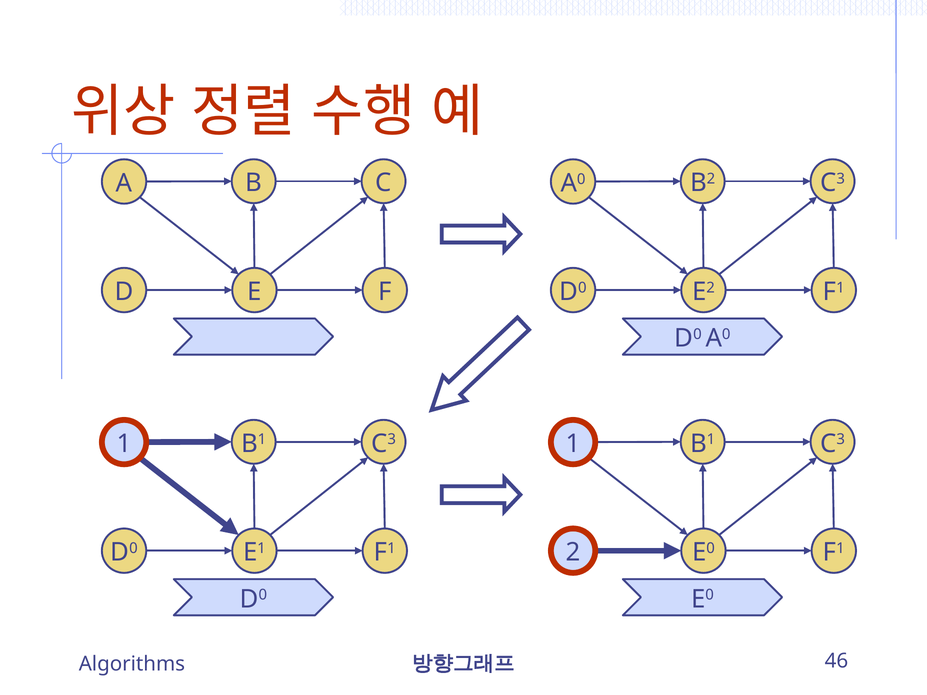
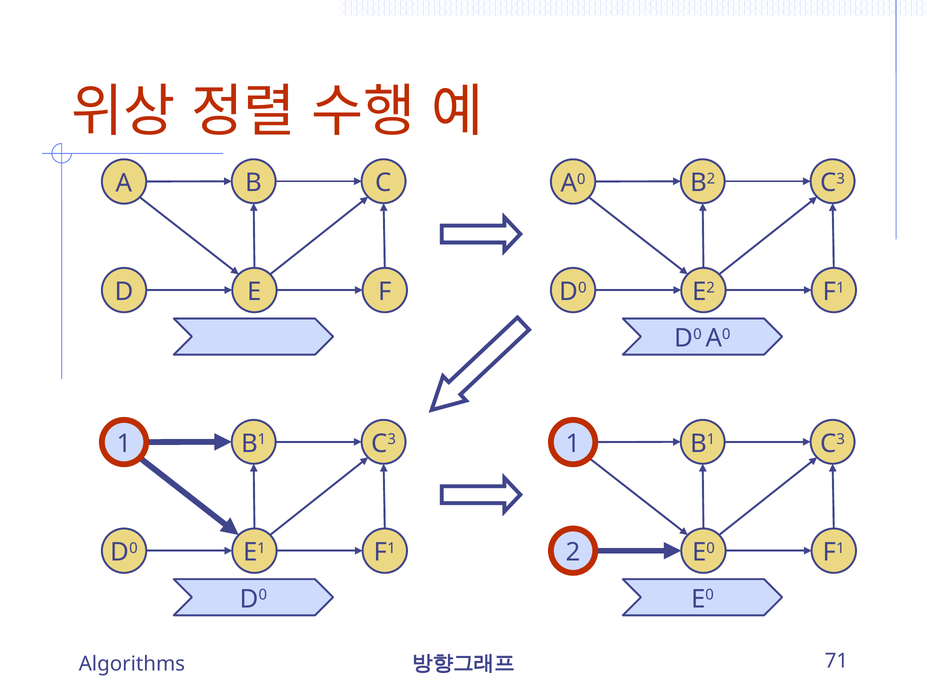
46: 46 -> 71
